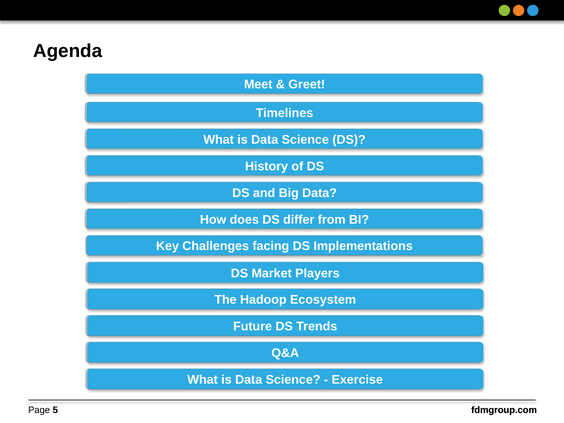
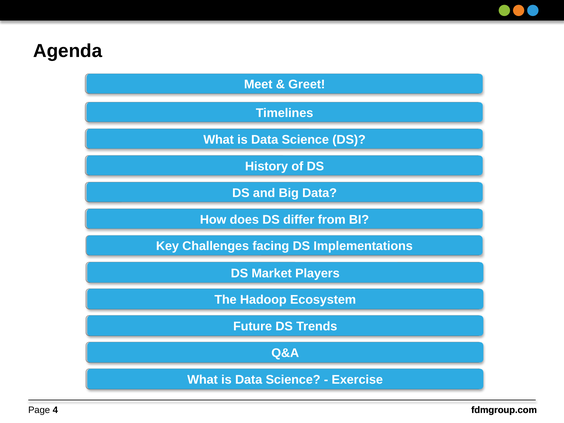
5: 5 -> 4
